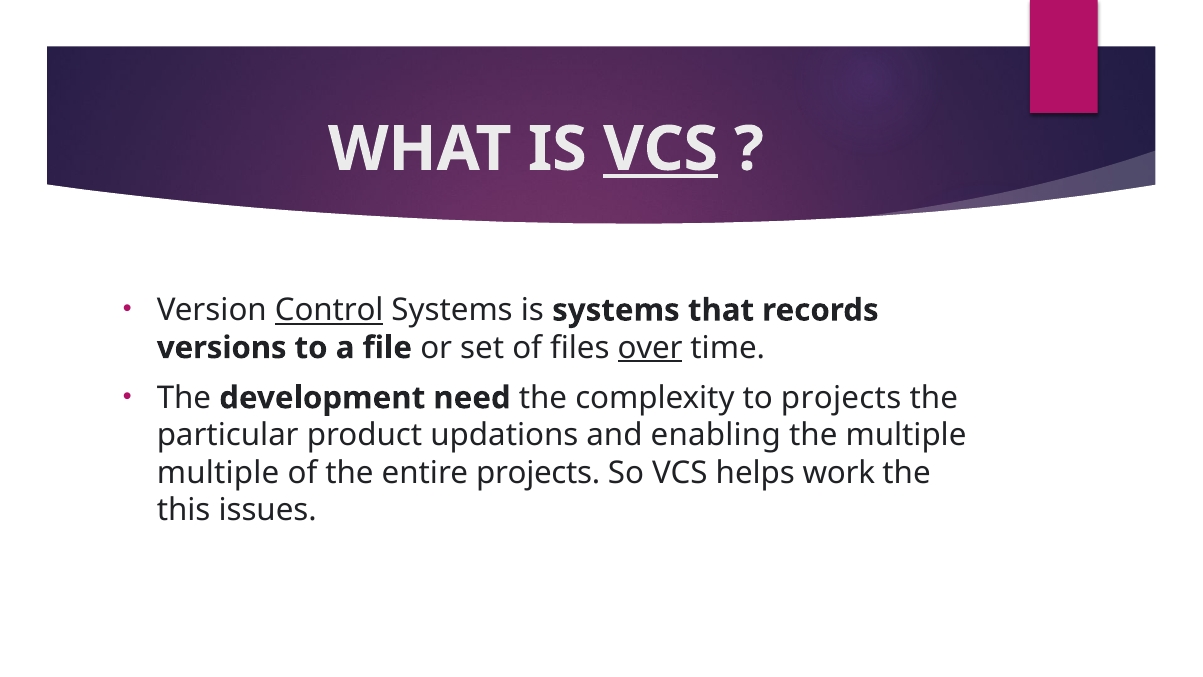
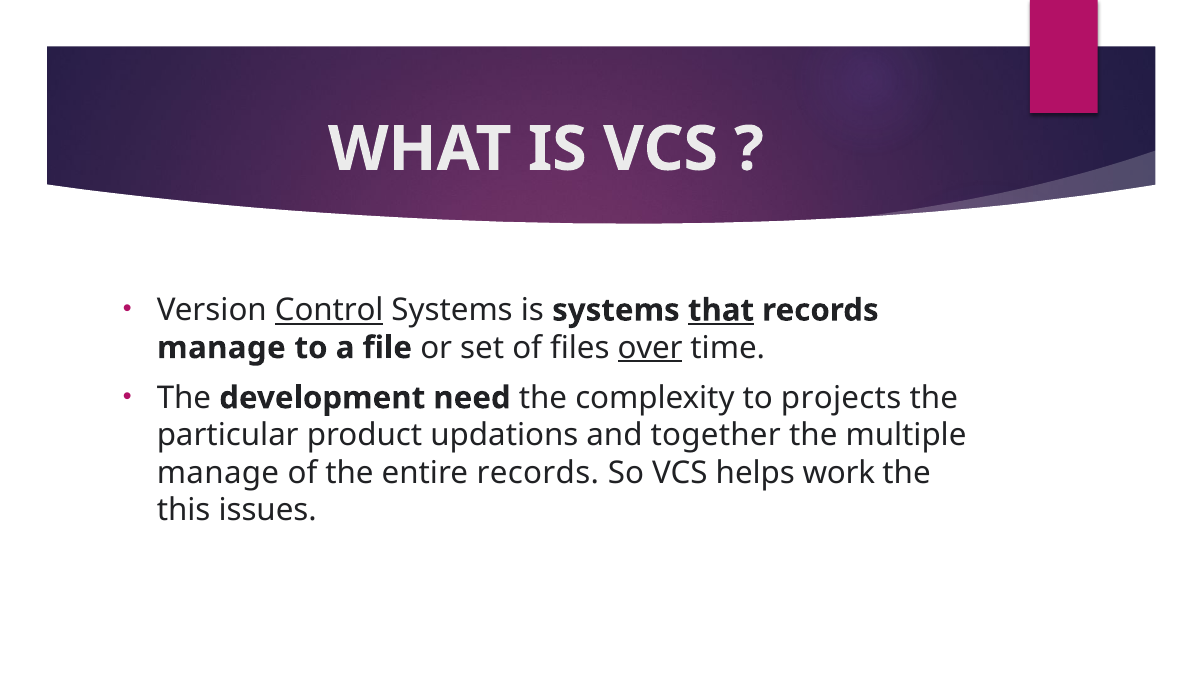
VCS at (661, 149) underline: present -> none
that underline: none -> present
versions at (222, 348): versions -> manage
enabling: enabling -> together
multiple at (218, 473): multiple -> manage
entire projects: projects -> records
